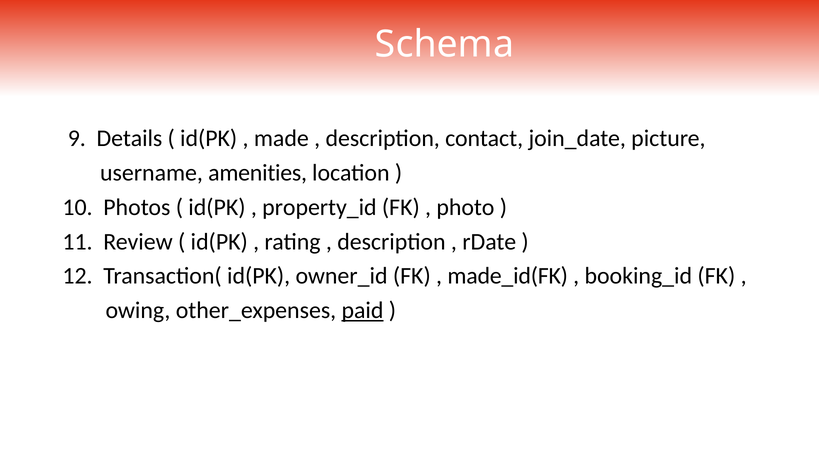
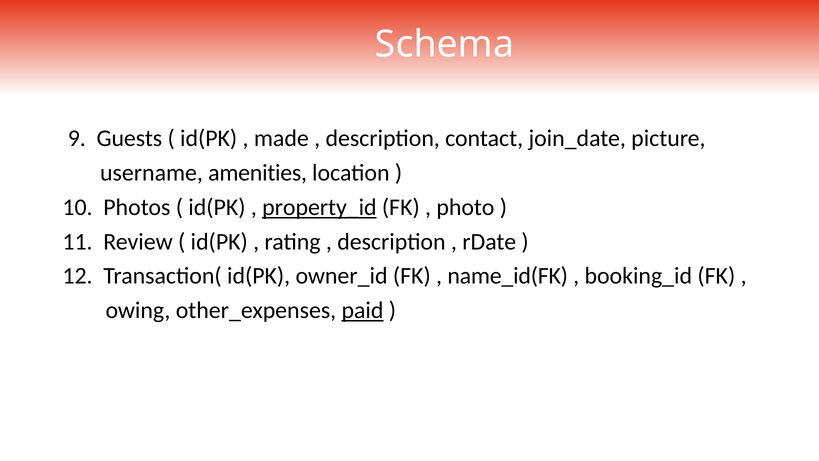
Details: Details -> Guests
property_id underline: none -> present
made_id(FK: made_id(FK -> name_id(FK
